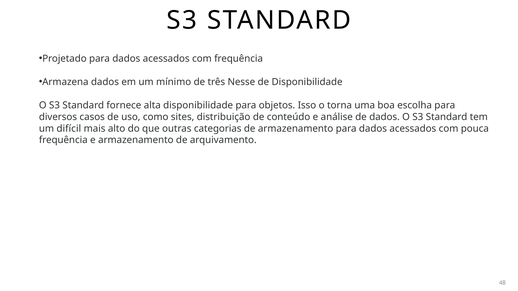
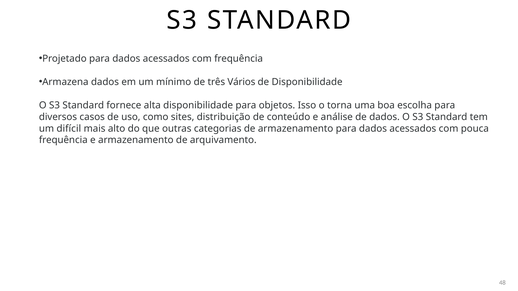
Nesse: Nesse -> Vários
